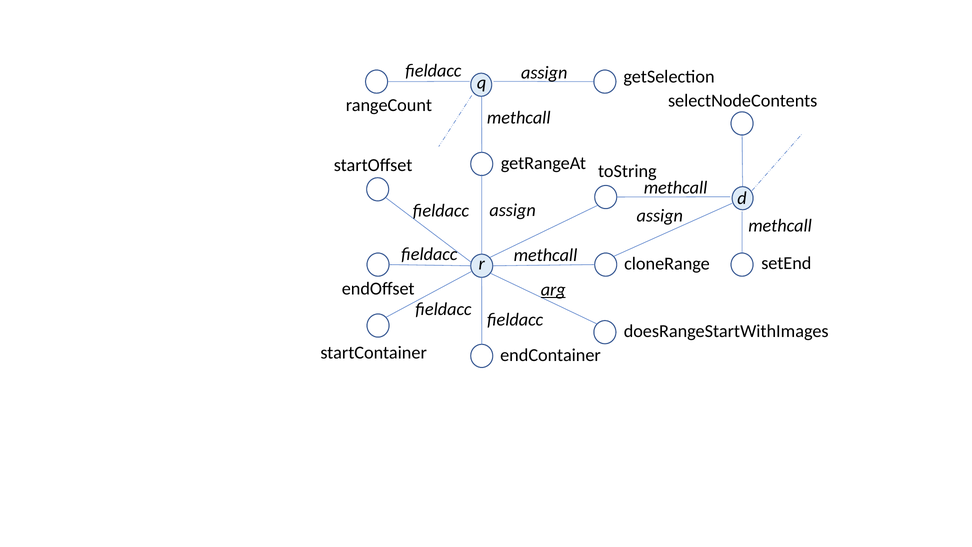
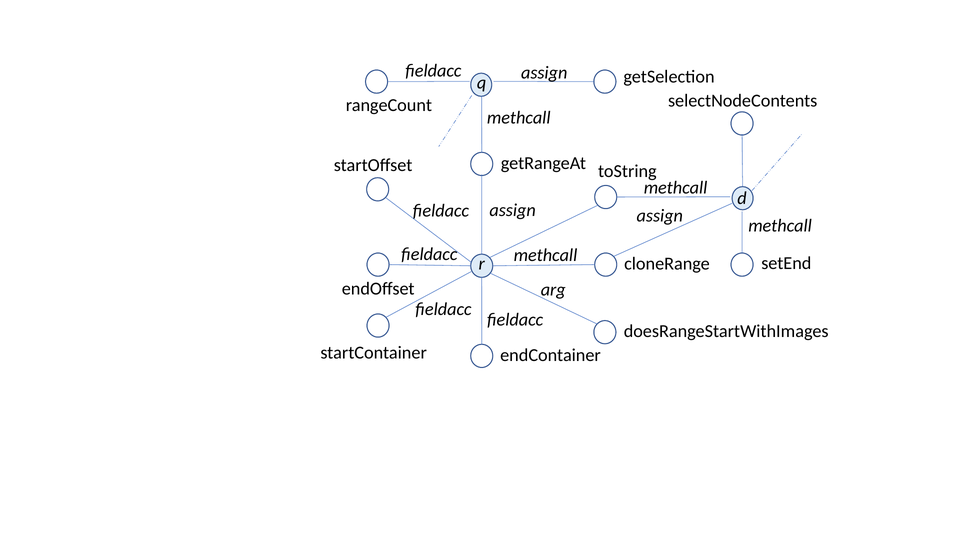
arg underline: present -> none
